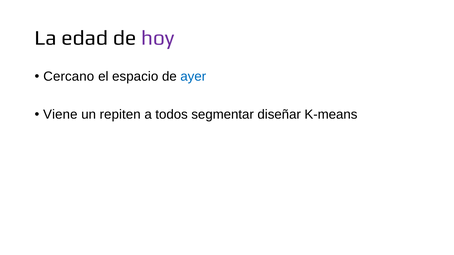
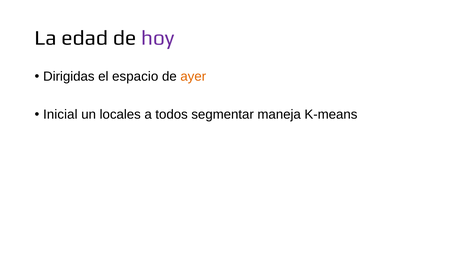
Cercano: Cercano -> Dirigidas
ayer colour: blue -> orange
Viene: Viene -> Inicial
repiten: repiten -> locales
diseñar: diseñar -> maneja
